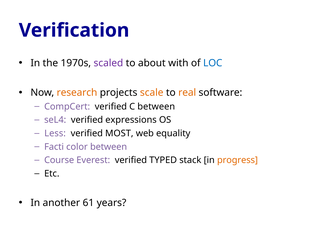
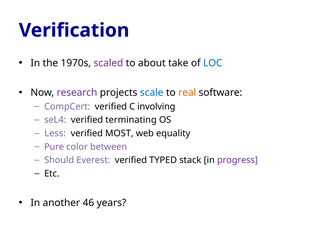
with: with -> take
research colour: orange -> purple
scale colour: orange -> blue
C between: between -> involving
expressions: expressions -> terminating
Facti: Facti -> Pure
Course: Course -> Should
progress colour: orange -> purple
61: 61 -> 46
